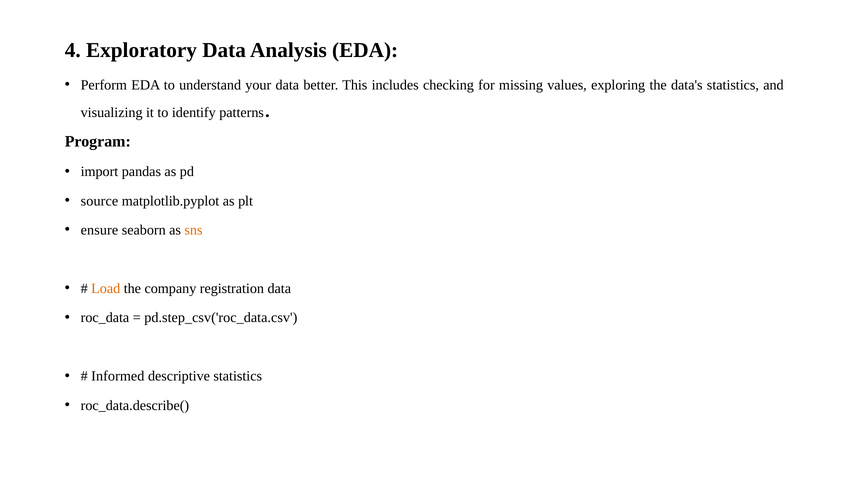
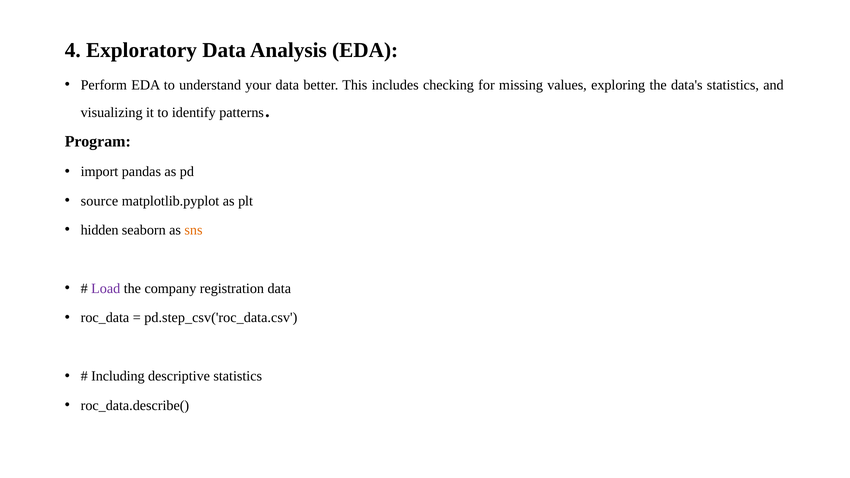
ensure: ensure -> hidden
Load colour: orange -> purple
Informed: Informed -> Including
